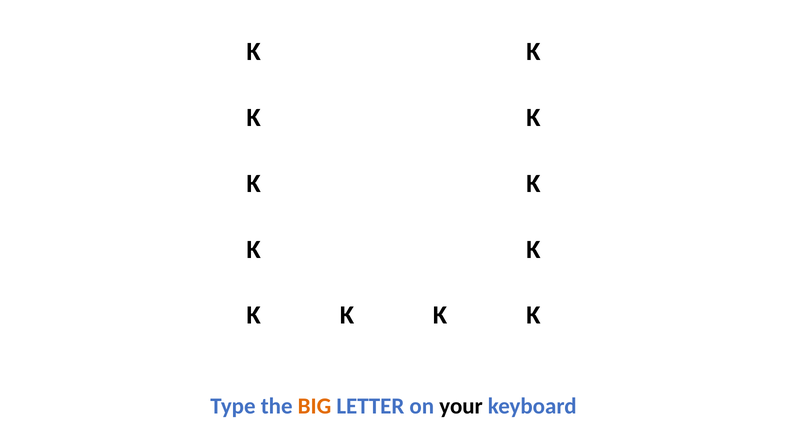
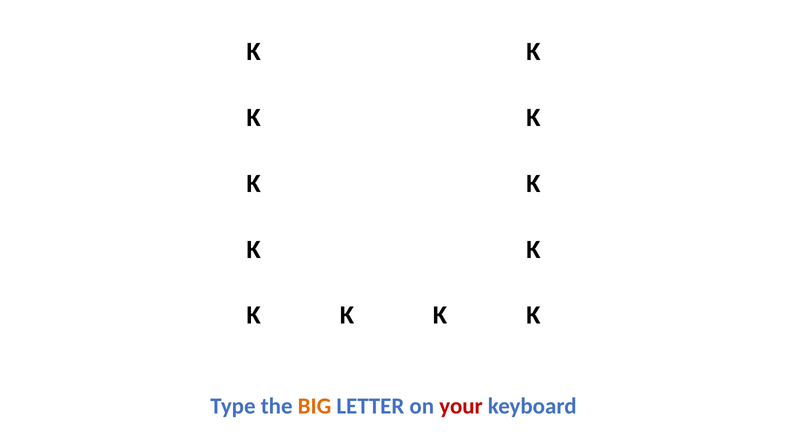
your colour: black -> red
